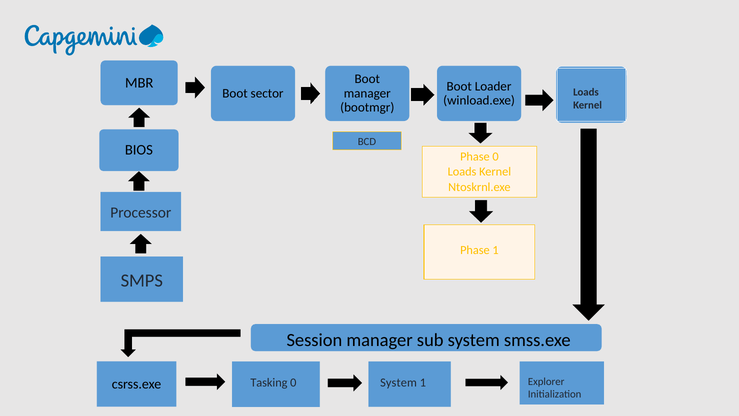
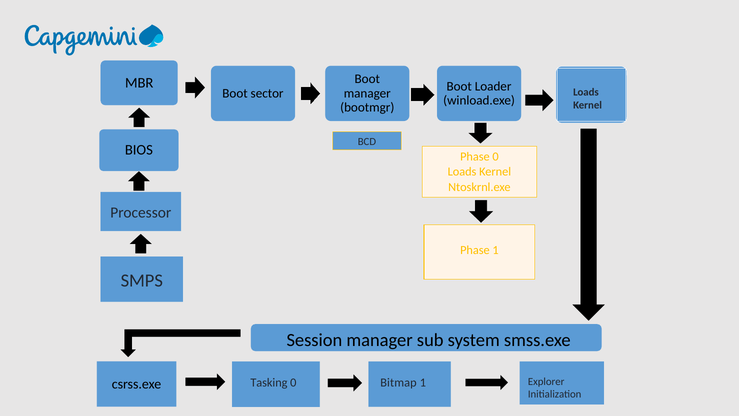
0 System: System -> Bitmap
